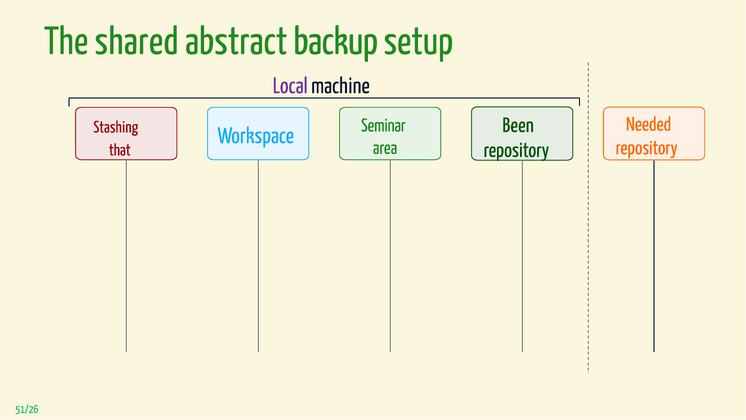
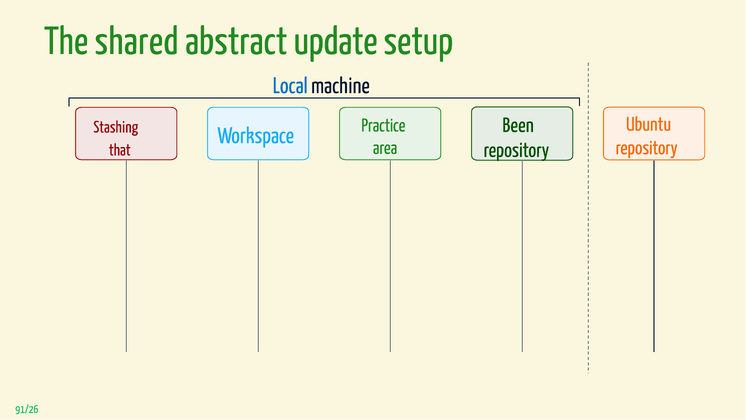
backup: backup -> update
Local colour: purple -> blue
Needed: Needed -> Ubuntu
Seminar: Seminar -> Practice
51/26: 51/26 -> 91/26
